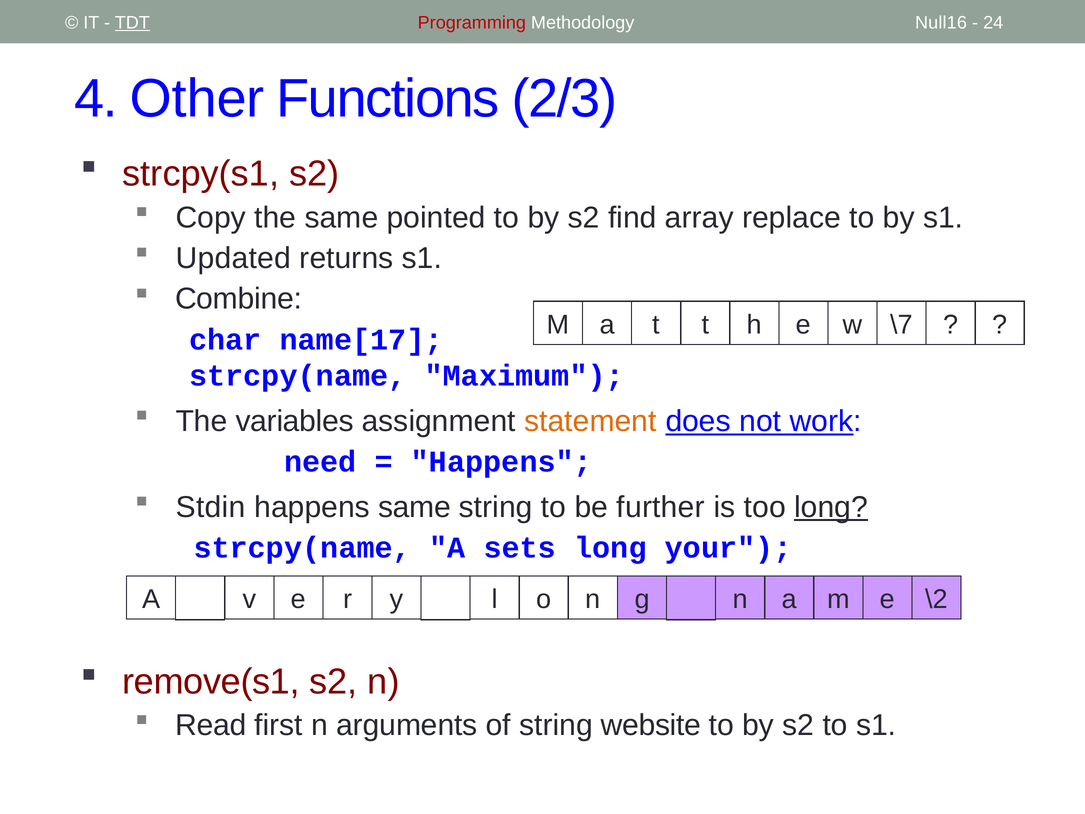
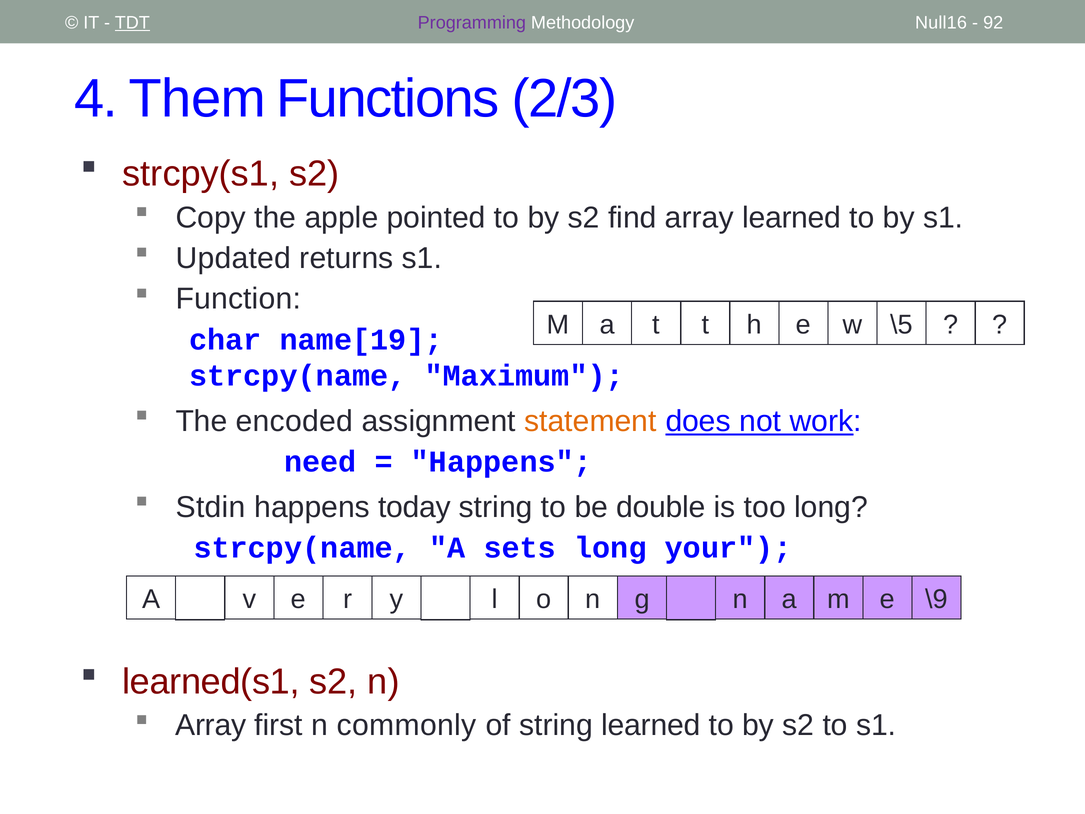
Programming colour: red -> purple
24: 24 -> 92
Other: Other -> Them
the same: same -> apple
array replace: replace -> learned
Combine: Combine -> Function
\7: \7 -> \5
name[17: name[17 -> name[19
variables: variables -> encoded
happens same: same -> today
further: further -> double
long at (831, 507) underline: present -> none
\2: \2 -> \9
remove(s1: remove(s1 -> learned(s1
Read at (211, 725): Read -> Array
arguments: arguments -> commonly
string website: website -> learned
